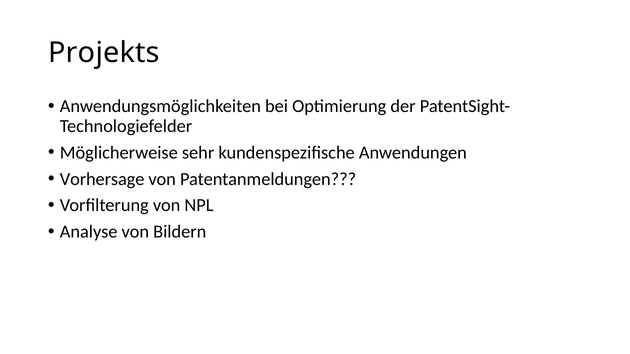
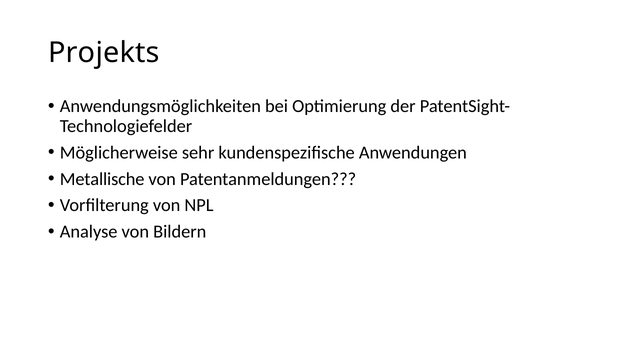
Vorhersage: Vorhersage -> Metallische
